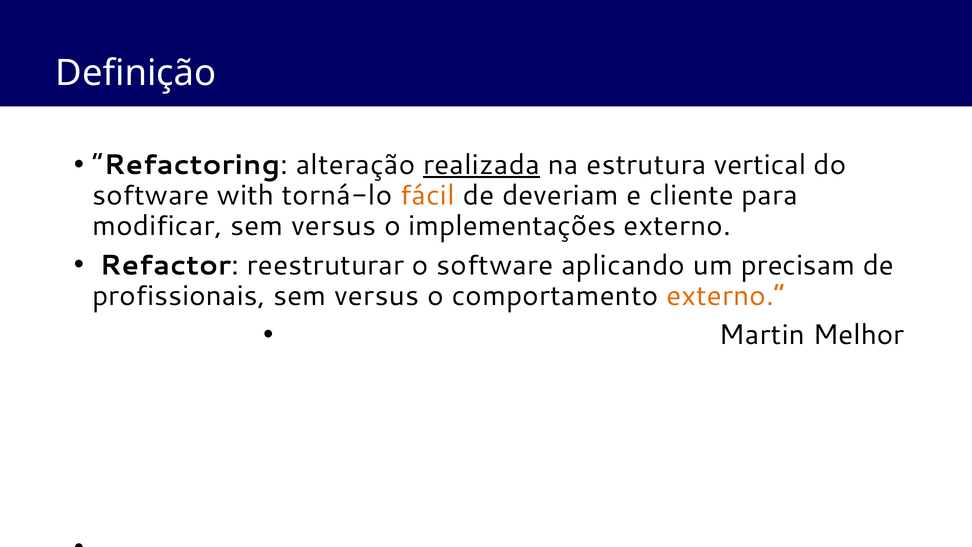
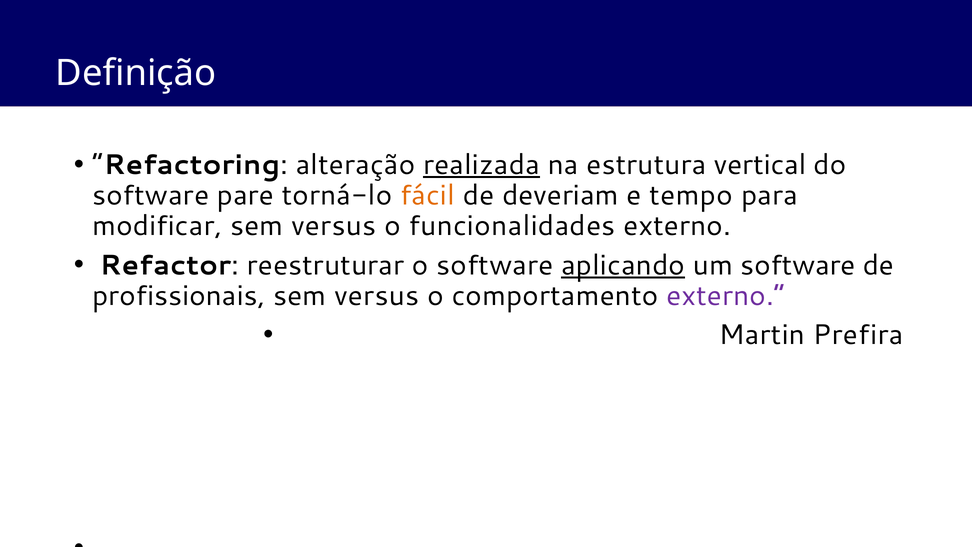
with: with -> pare
cliente: cliente -> tempo
implementações: implementações -> funcionalidades
aplicando underline: none -> present
um precisam: precisam -> software
externo at (726, 296) colour: orange -> purple
Melhor: Melhor -> Prefira
